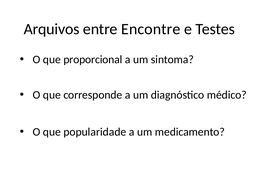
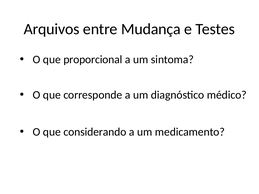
Encontre: Encontre -> Mudança
popularidade: popularidade -> considerando
